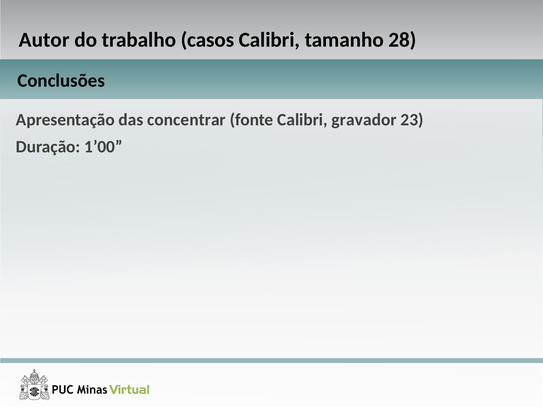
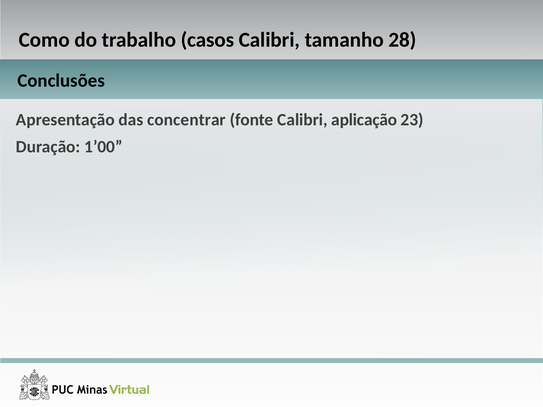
Autor: Autor -> Como
gravador: gravador -> aplicação
